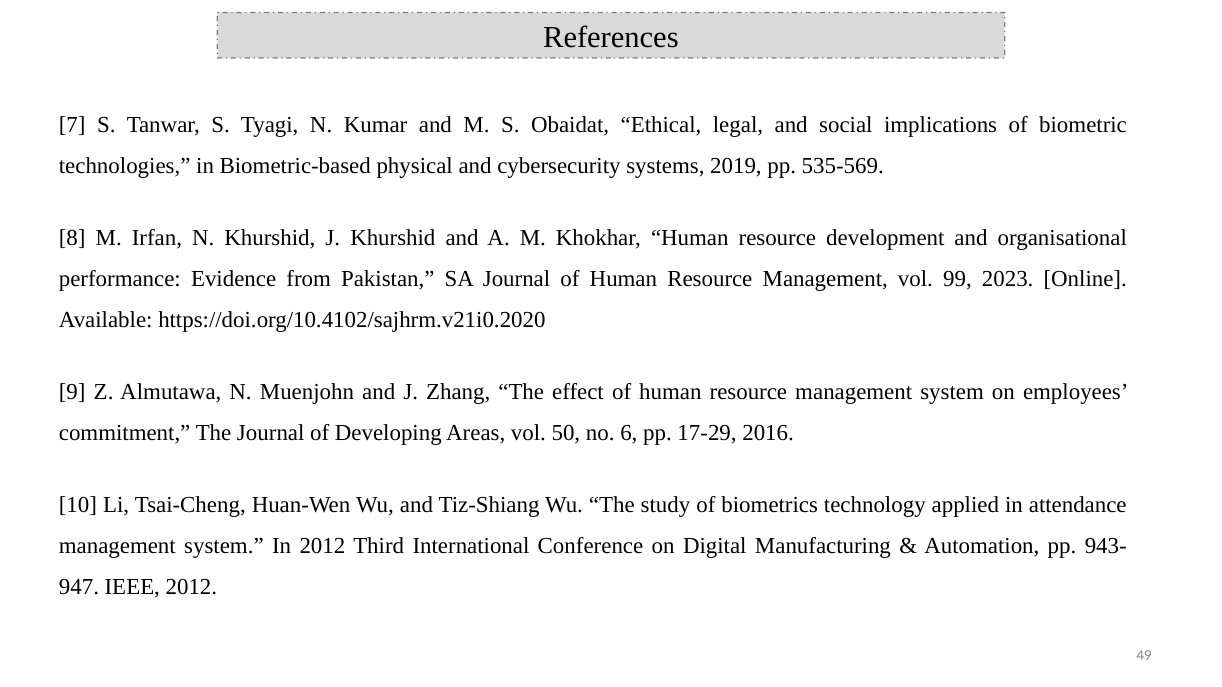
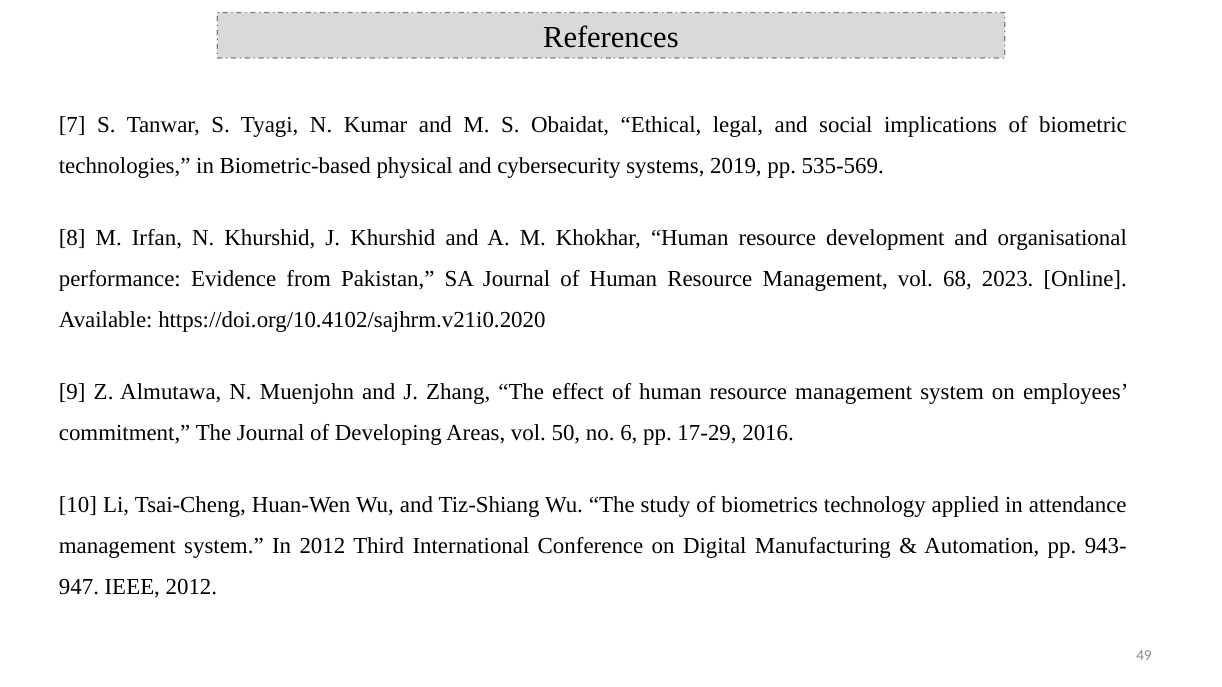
99: 99 -> 68
